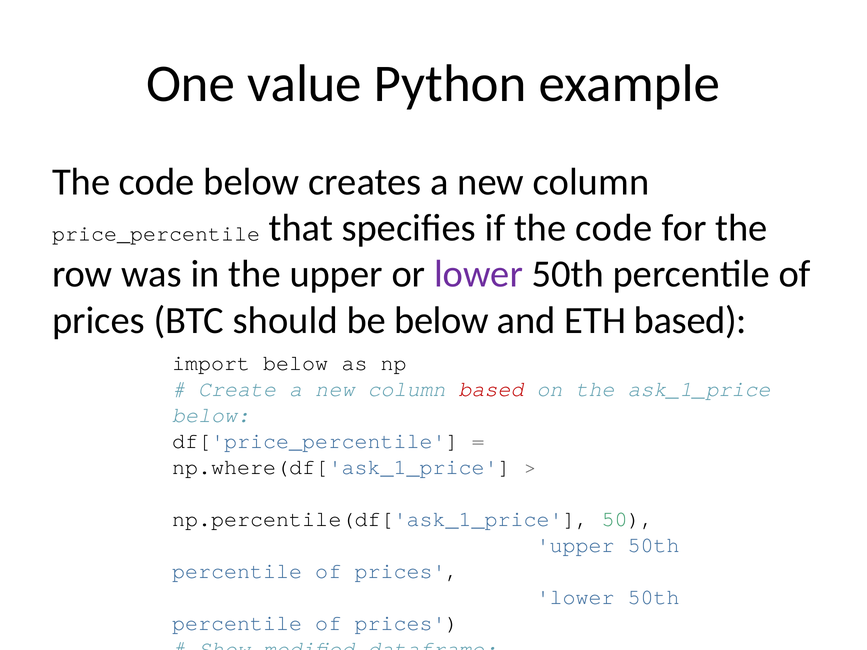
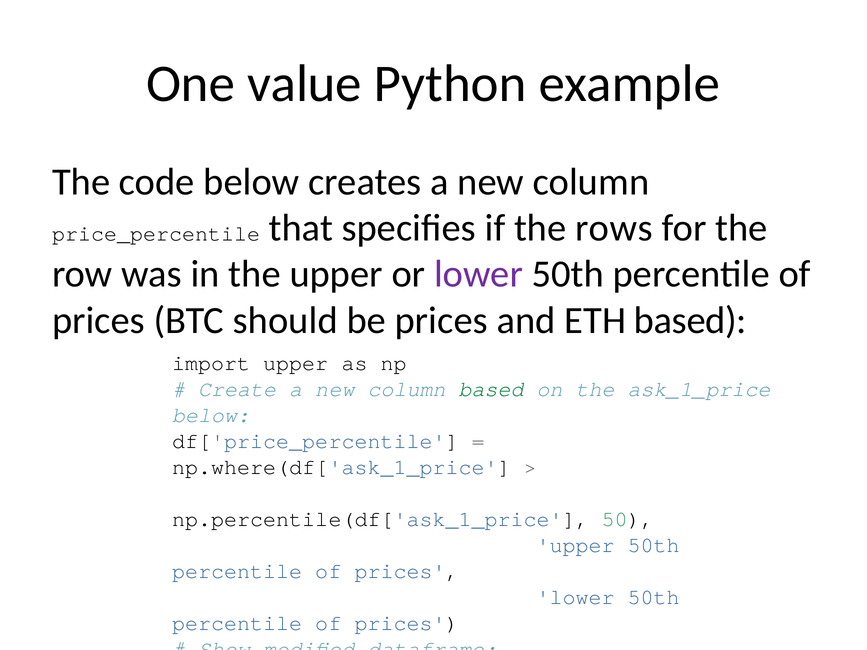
if the code: code -> rows
be below: below -> prices
import below: below -> upper
based at (491, 389) colour: red -> green
